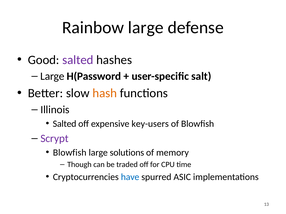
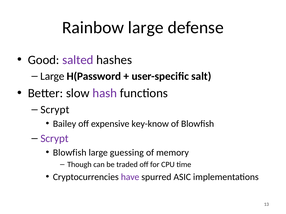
hash colour: orange -> purple
Illinois at (55, 110): Illinois -> Scrypt
Salted at (65, 124): Salted -> Bailey
key-users: key-users -> key-know
solutions: solutions -> guessing
have colour: blue -> purple
